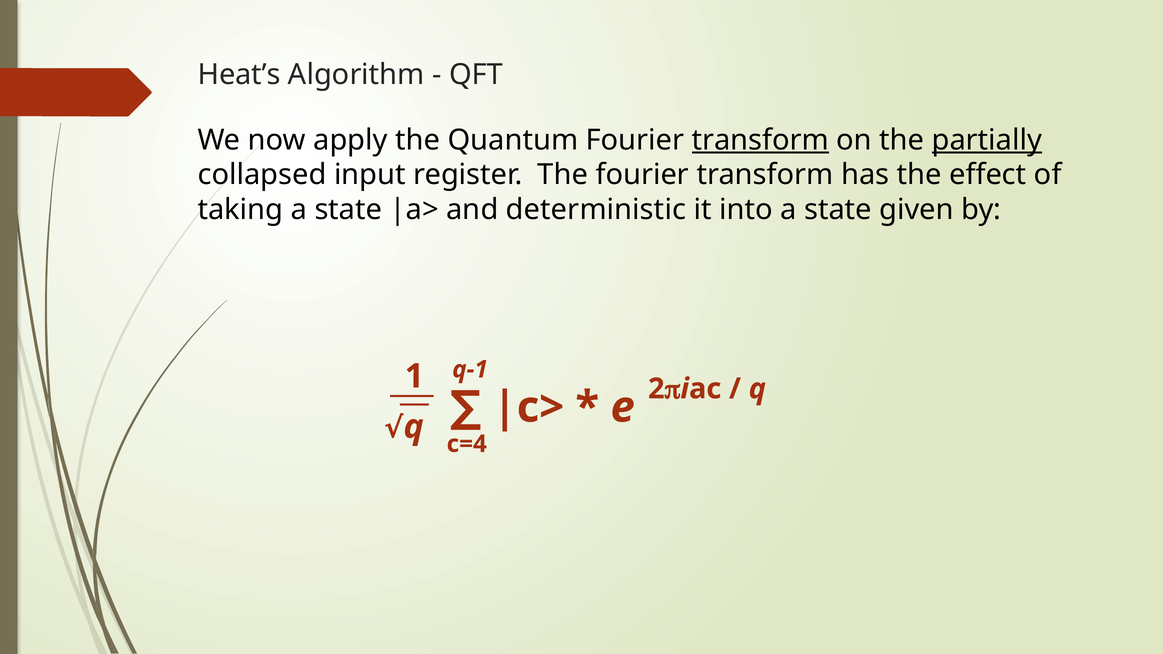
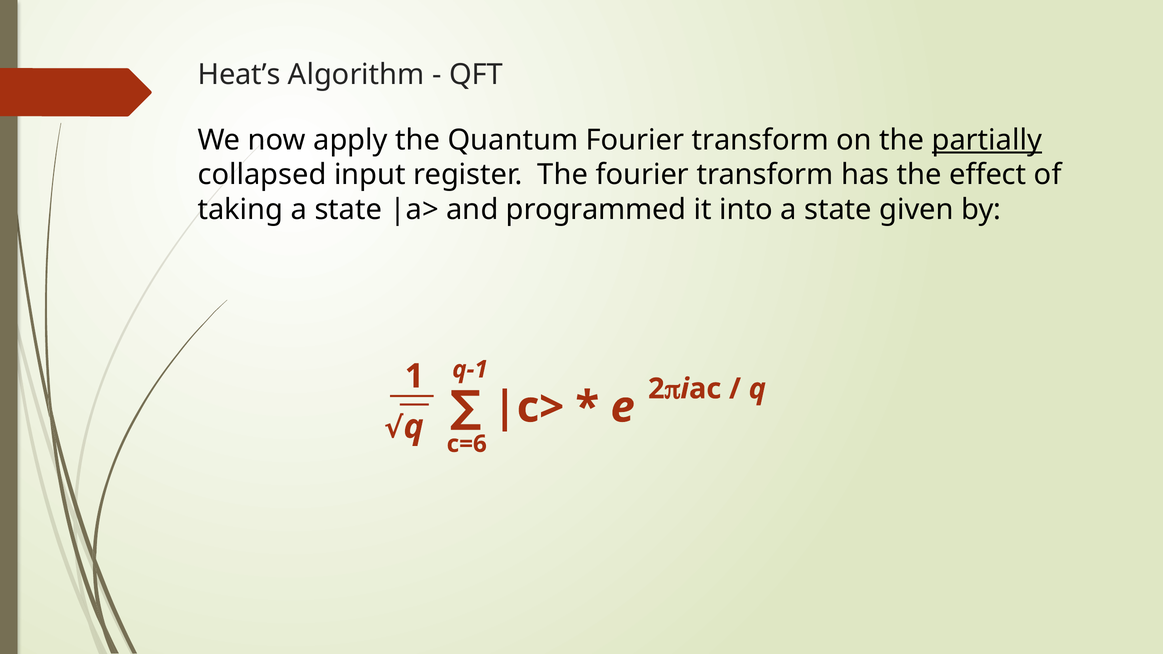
transform at (760, 140) underline: present -> none
deterministic: deterministic -> programmed
c=4: c=4 -> c=6
